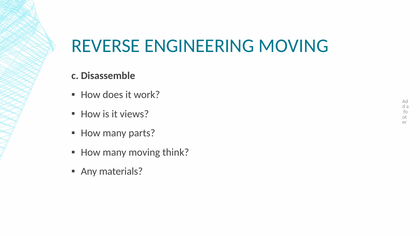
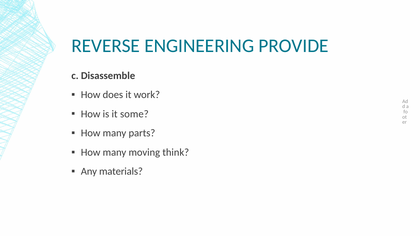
ENGINEERING MOVING: MOVING -> PROVIDE
views: views -> some
